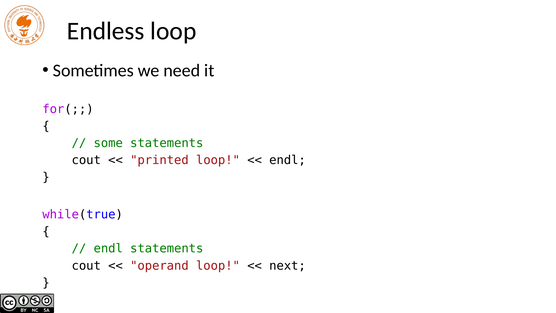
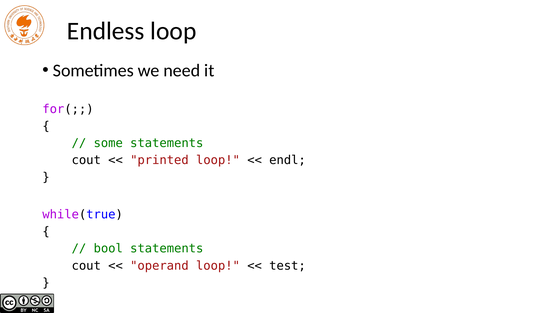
endl at (108, 248): endl -> bool
next: next -> test
